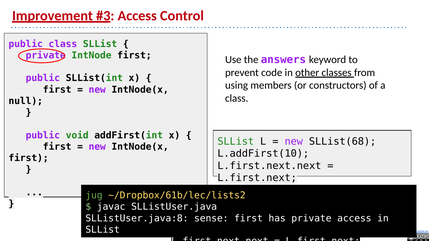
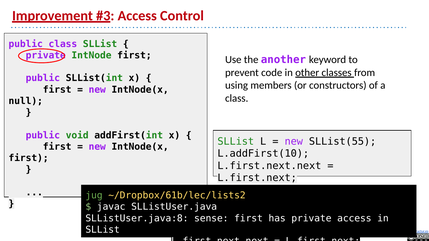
answers: answers -> another
SLList(68: SLList(68 -> SLList(55
